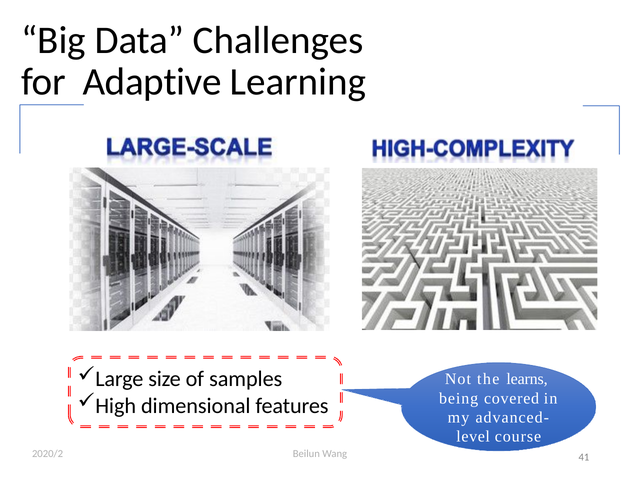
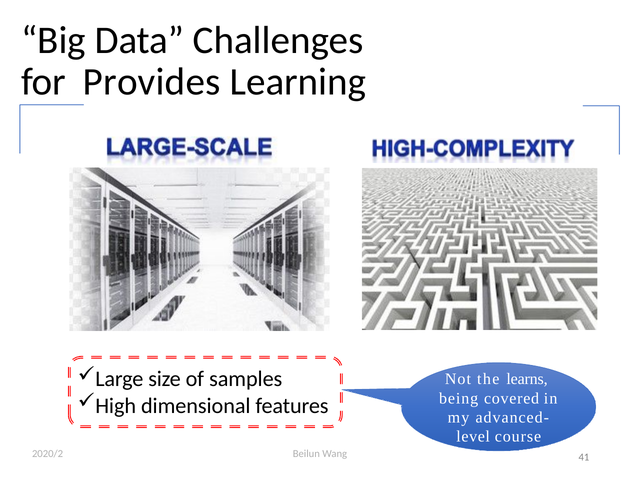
Adaptive: Adaptive -> Provides
